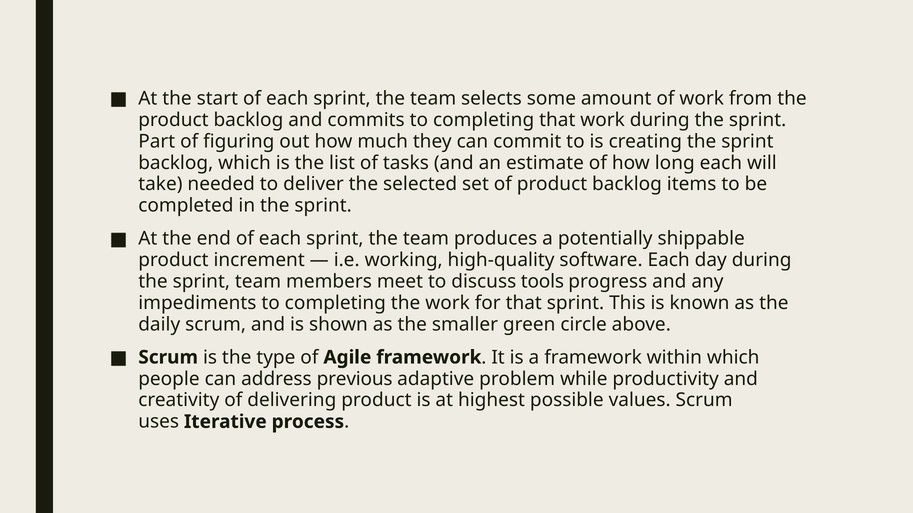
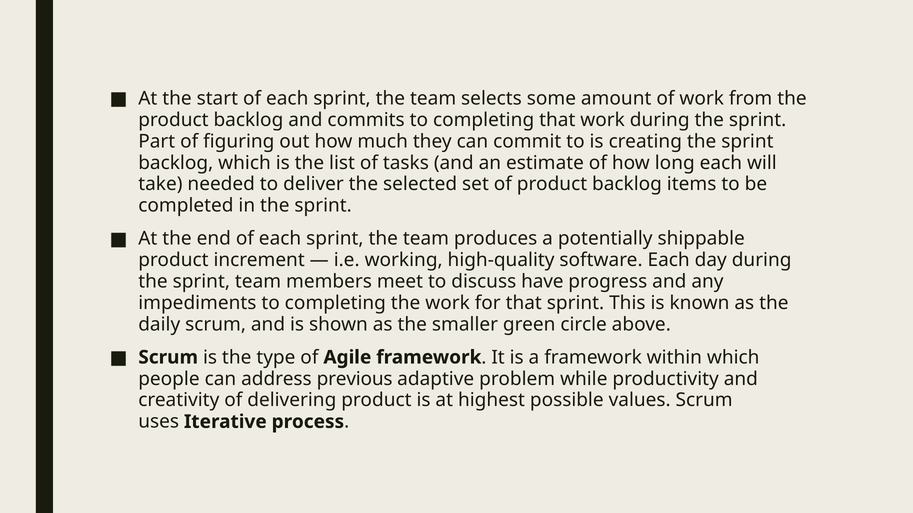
tools: tools -> have
